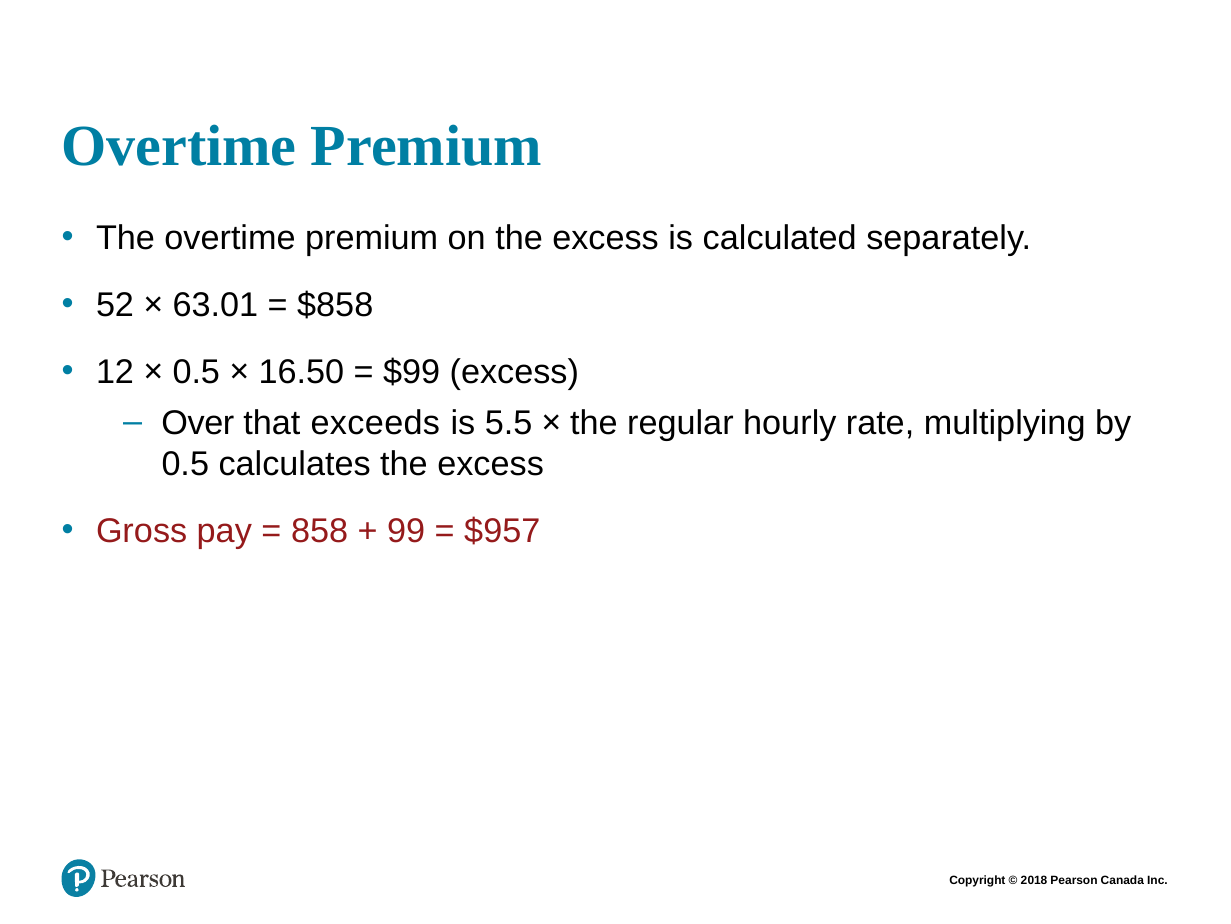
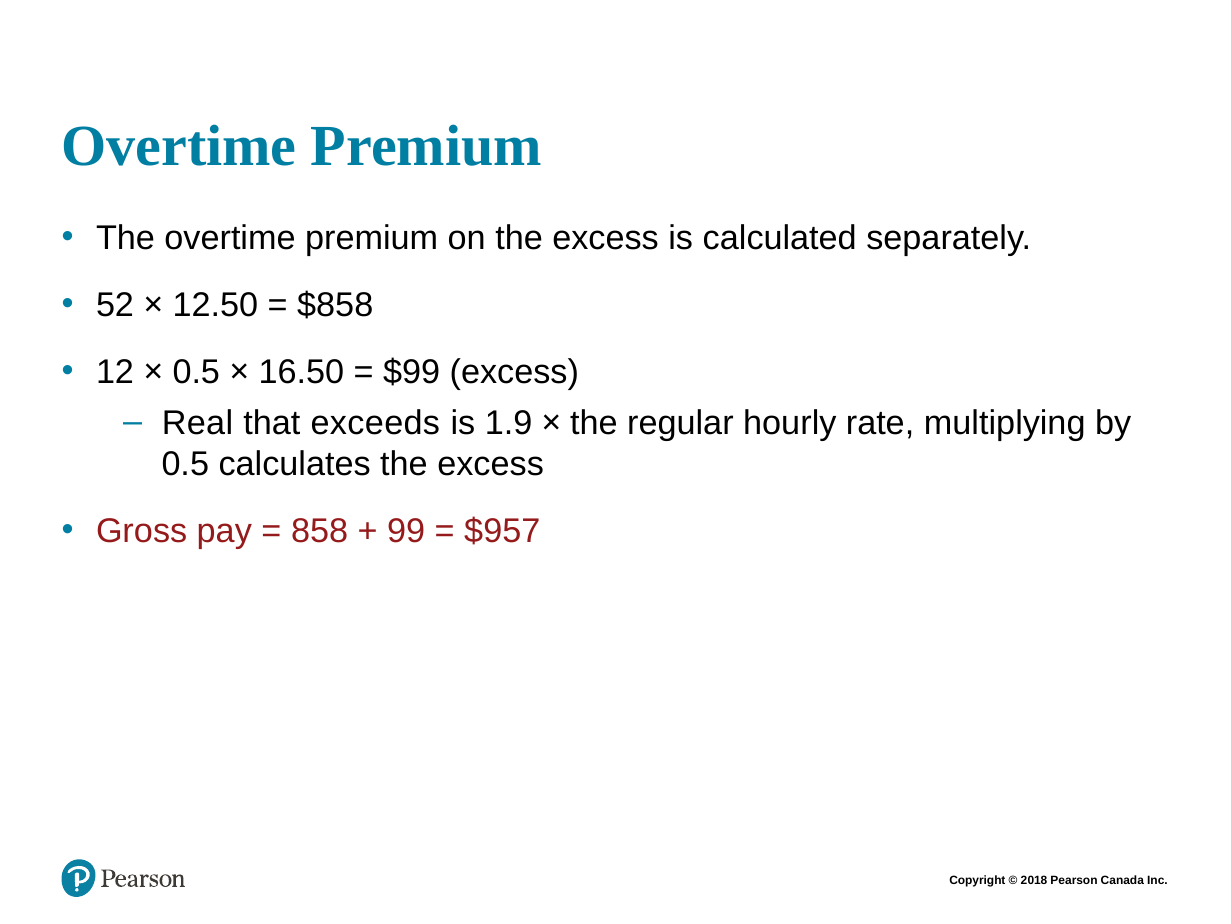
63.01: 63.01 -> 12.50
Over: Over -> Real
5.5: 5.5 -> 1.9
